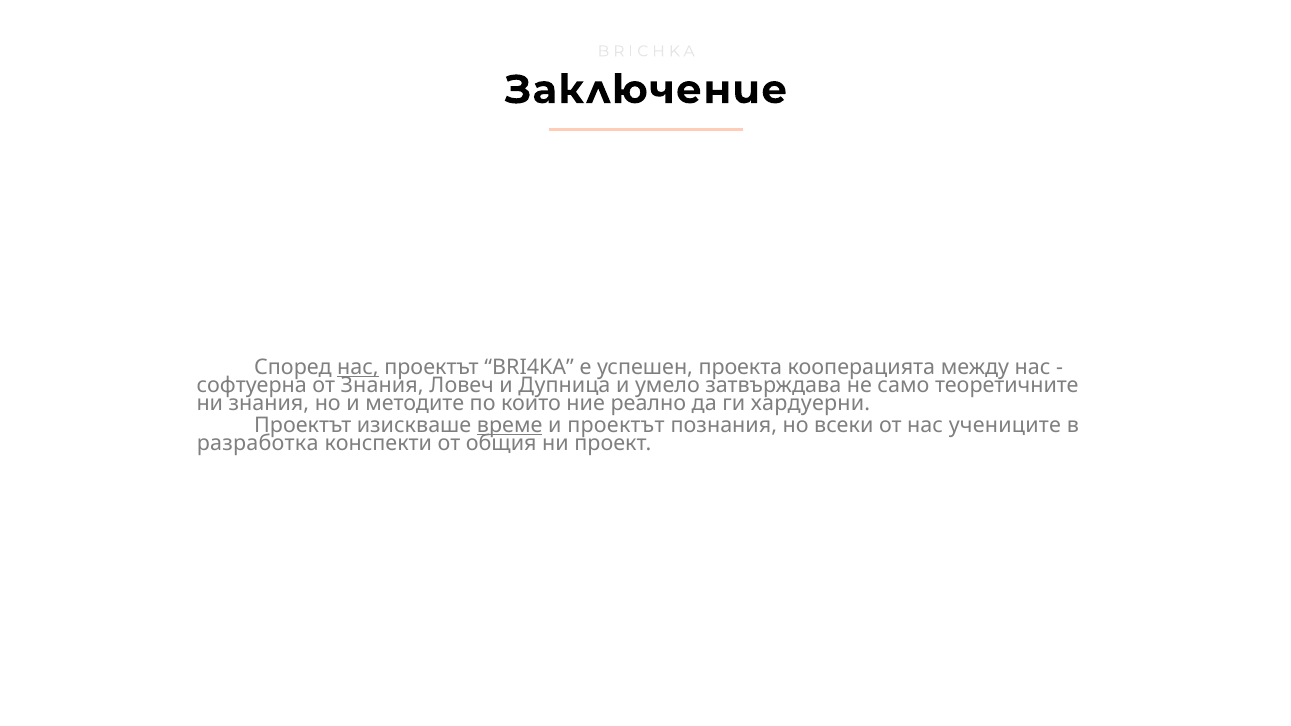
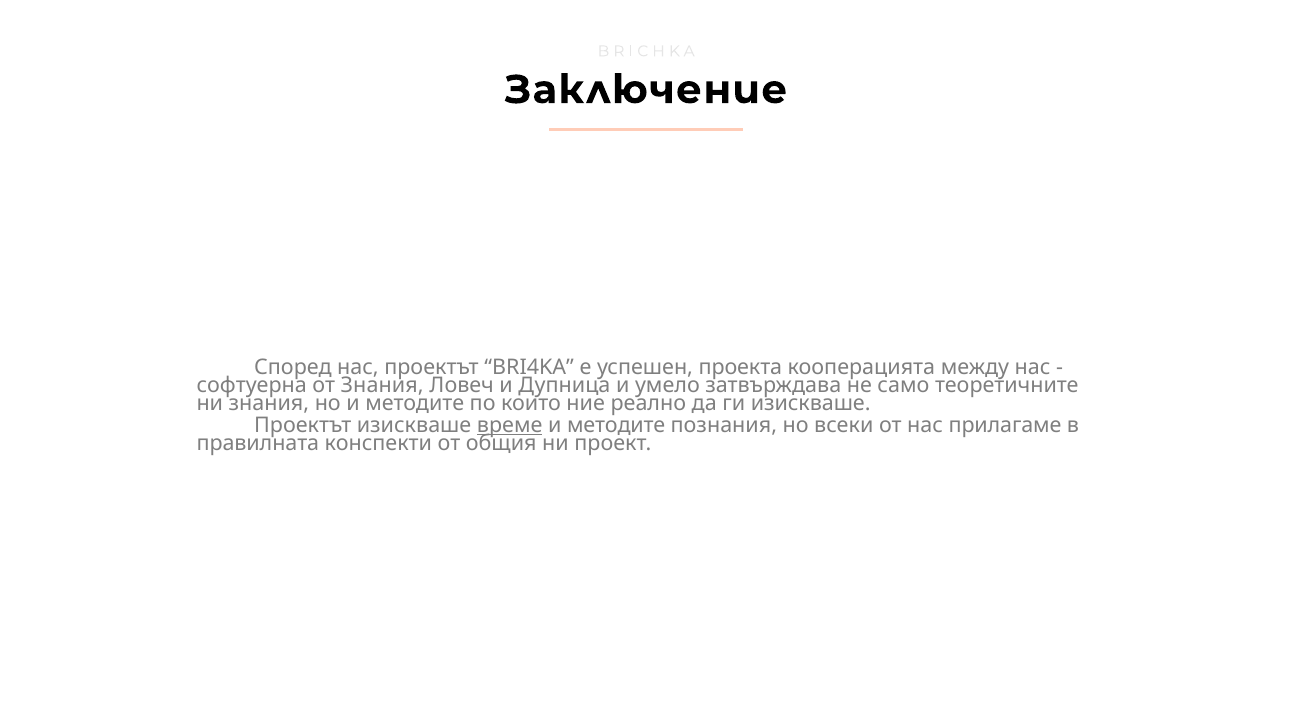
нас at (358, 368) underline: present -> none
ги хардуерни: хардуерни -> изискваше
проектът at (616, 426): проектът -> методите
учениците: учениците -> прилагаме
разработка: разработка -> правилната
